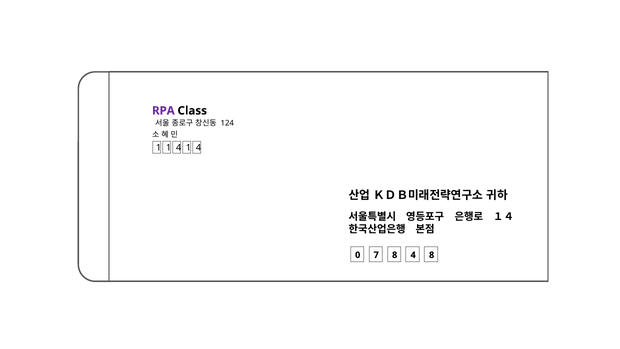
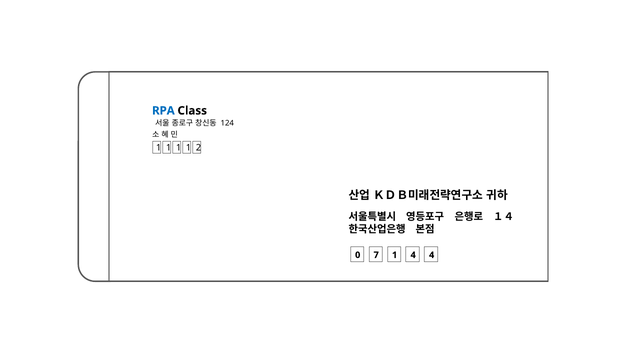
RPA colour: purple -> blue
4 at (179, 148): 4 -> 1
4 at (199, 148): 4 -> 2
7 8: 8 -> 1
4 8: 8 -> 4
